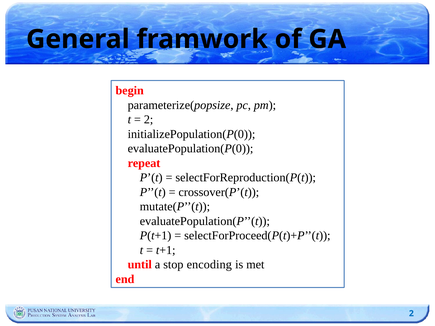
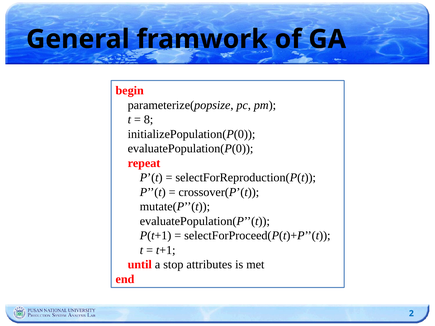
2 at (149, 120): 2 -> 8
encoding: encoding -> attributes
